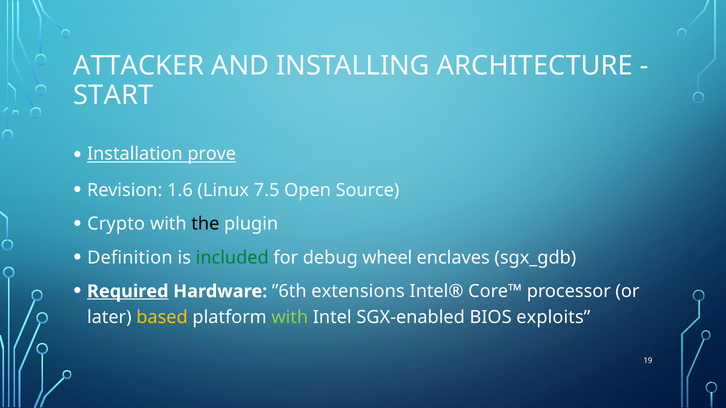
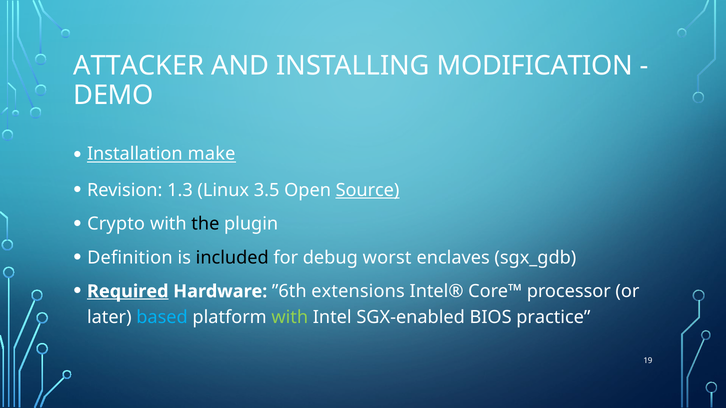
ARCHITECTURE: ARCHITECTURE -> MODIFICATION
START: START -> DEMO
prove: prove -> make
1.6: 1.6 -> 1.3
7.5: 7.5 -> 3.5
Source underline: none -> present
included colour: green -> black
wheel: wheel -> worst
based colour: yellow -> light blue
exploits: exploits -> practice
